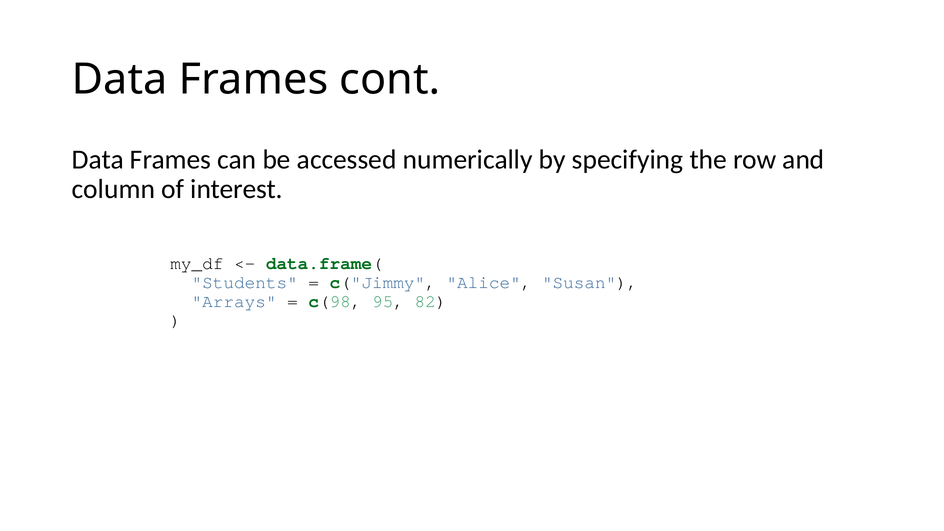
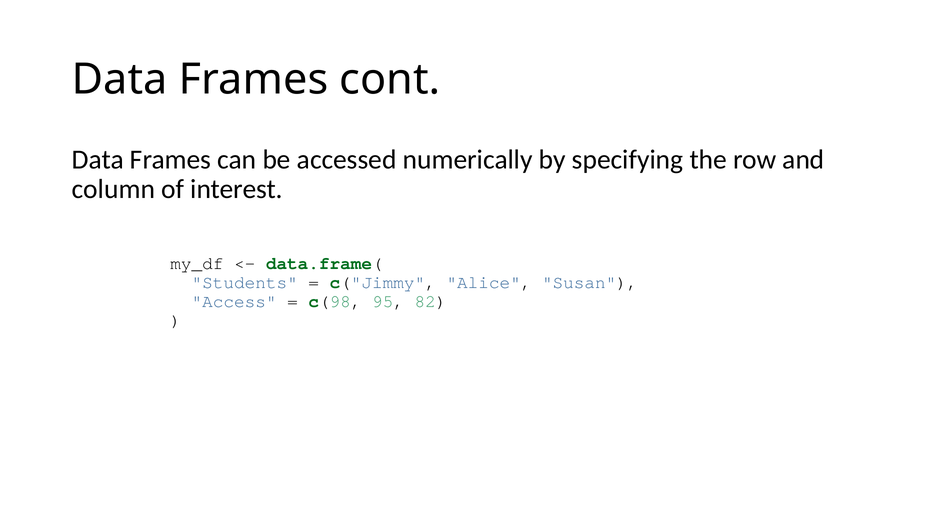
Arrays: Arrays -> Access
